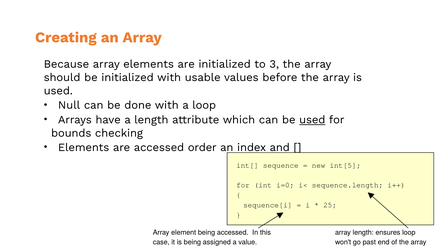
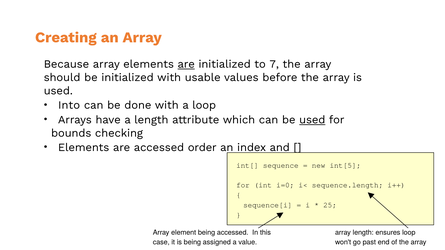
are at (186, 64) underline: none -> present
3: 3 -> 7
Null: Null -> Into
